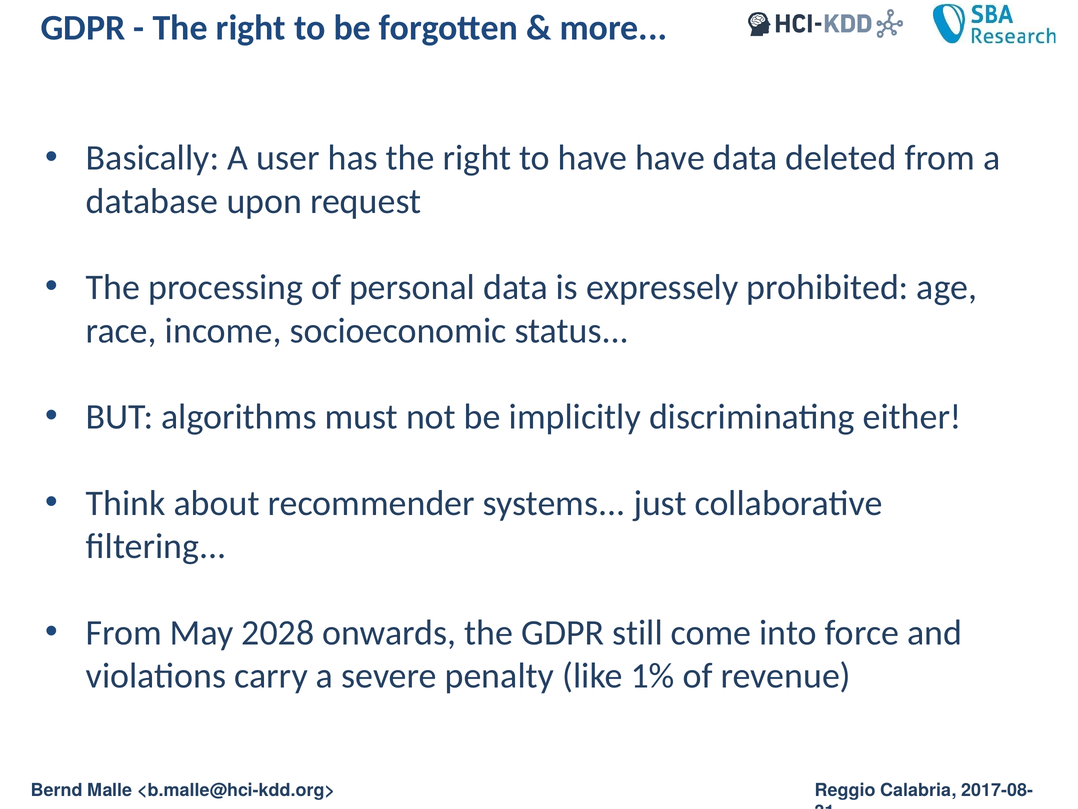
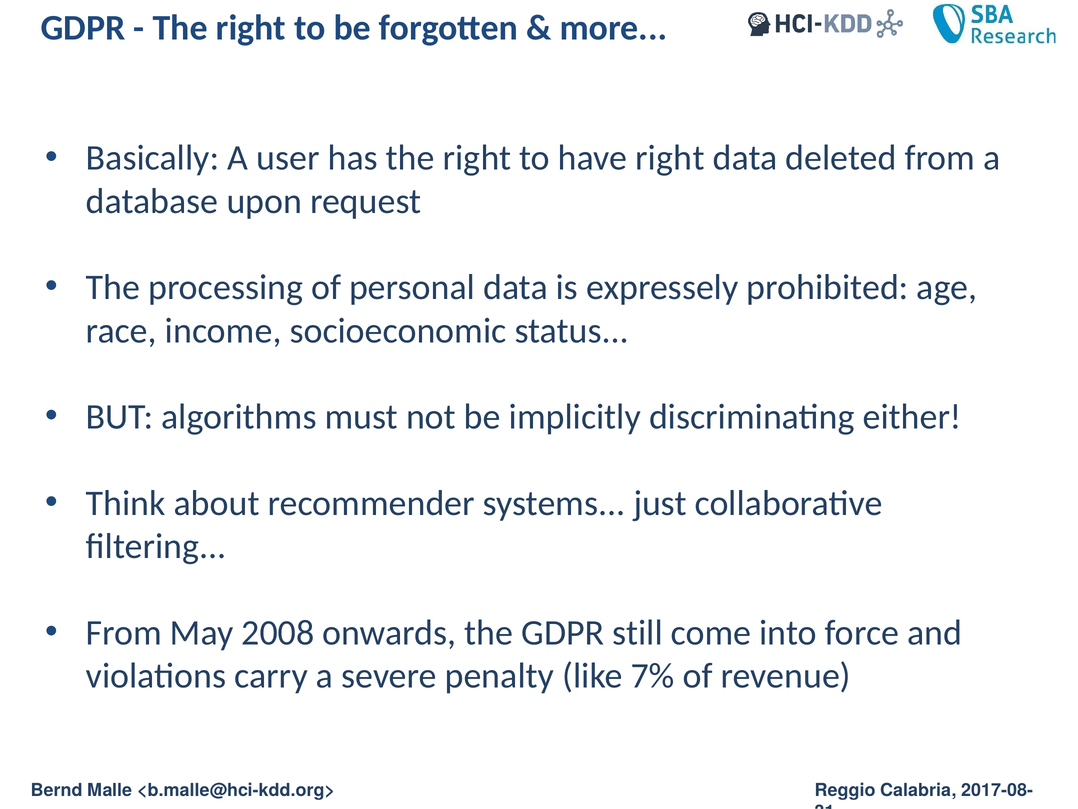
have have: have -> right
2028: 2028 -> 2008
1%: 1% -> 7%
